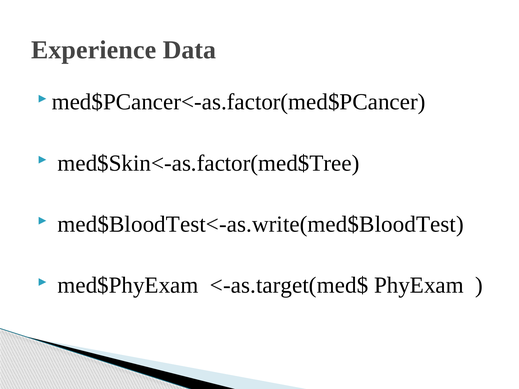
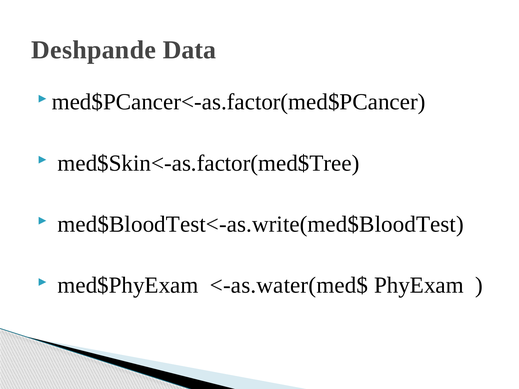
Experience: Experience -> Deshpande
<-as.target(med$: <-as.target(med$ -> <-as.water(med$
